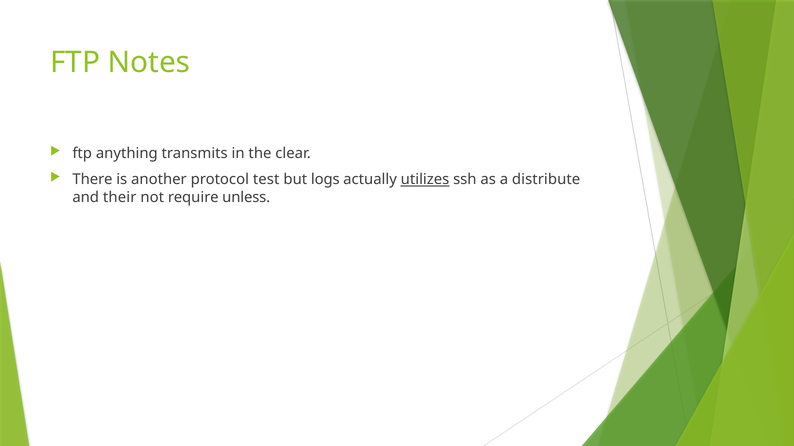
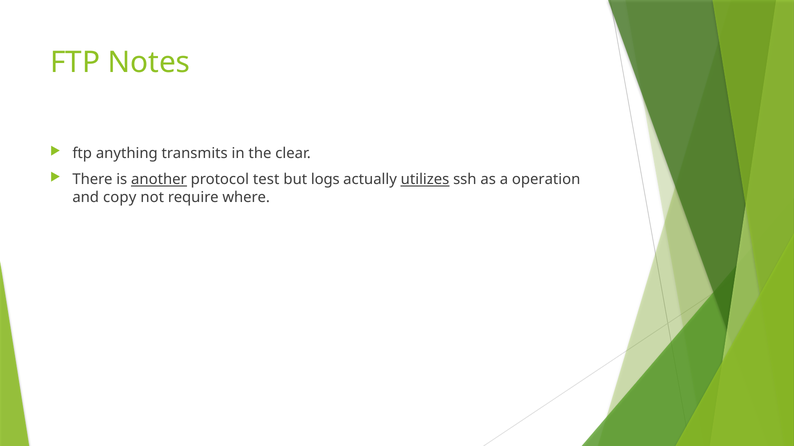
another underline: none -> present
distribute: distribute -> operation
their: their -> copy
unless: unless -> where
